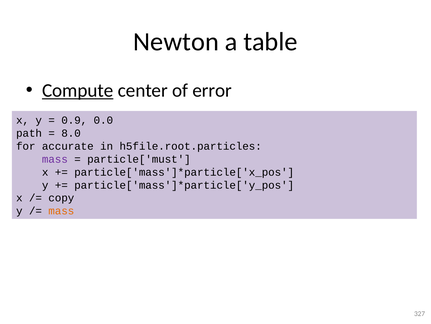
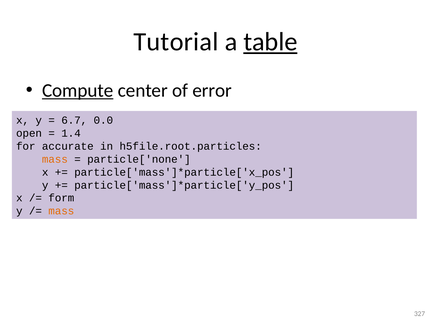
Newton: Newton -> Tutorial
table underline: none -> present
0.9: 0.9 -> 6.7
path: path -> open
8.0: 8.0 -> 1.4
mass at (55, 159) colour: purple -> orange
particle['must: particle['must -> particle['none
copy: copy -> form
